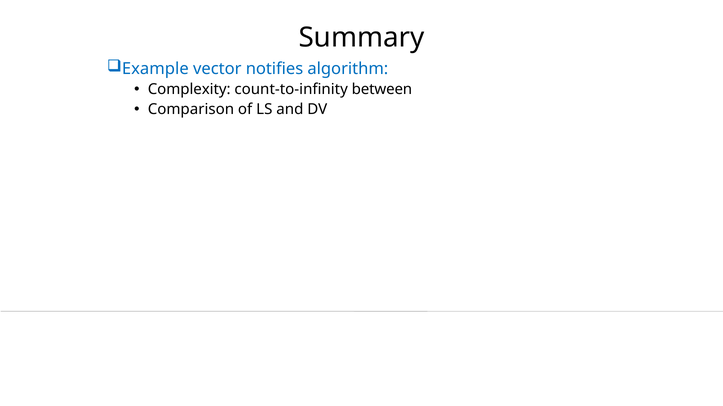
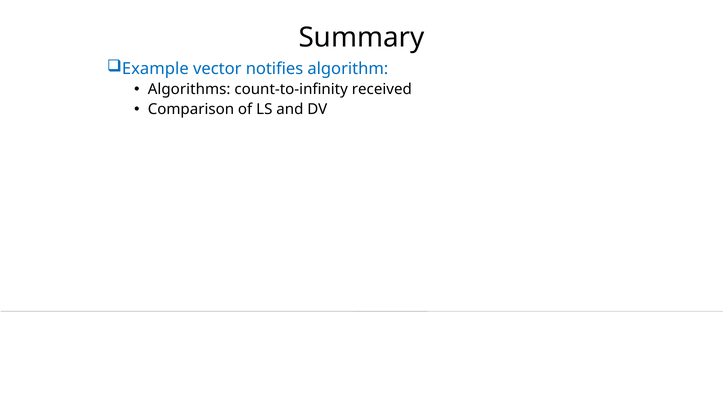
Complexity: Complexity -> Algorithms
between: between -> received
